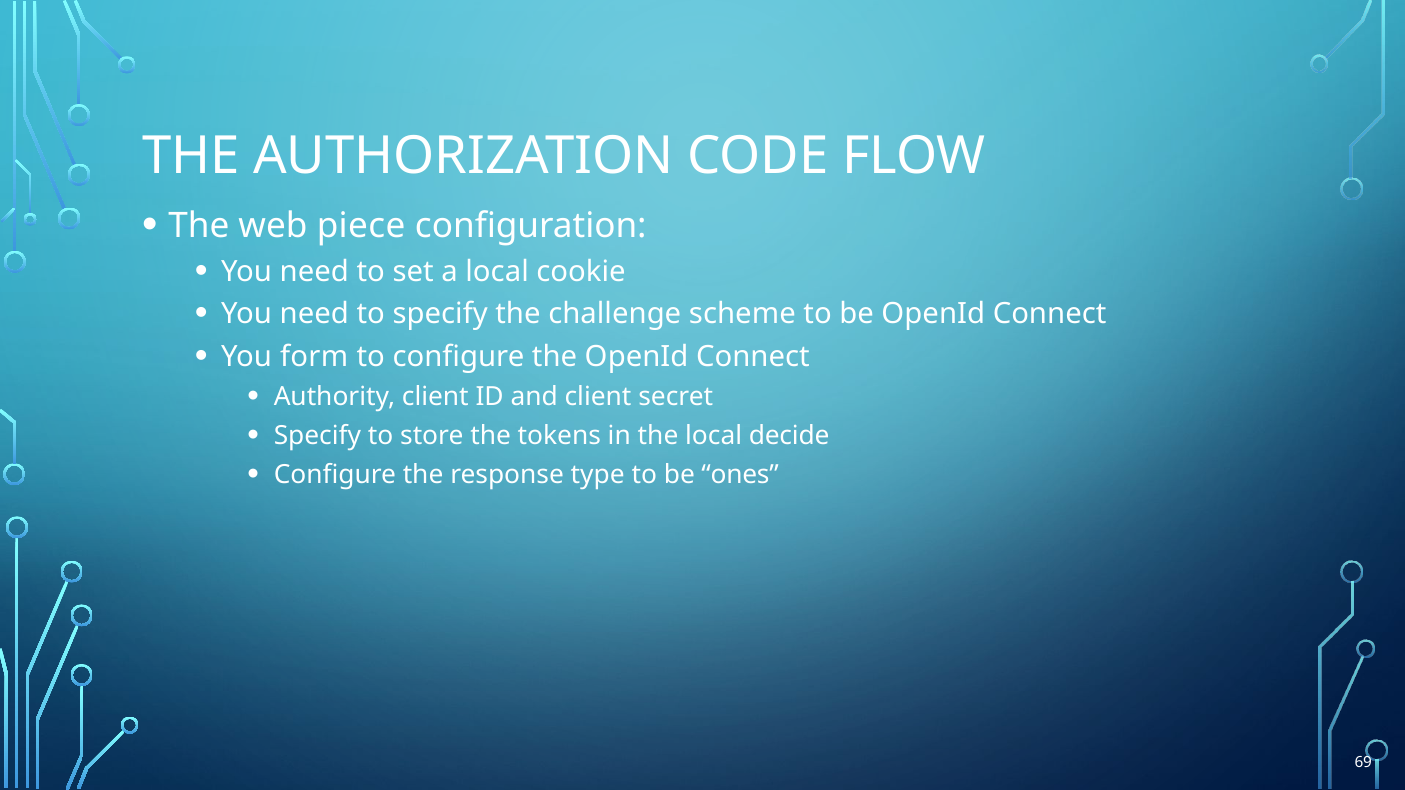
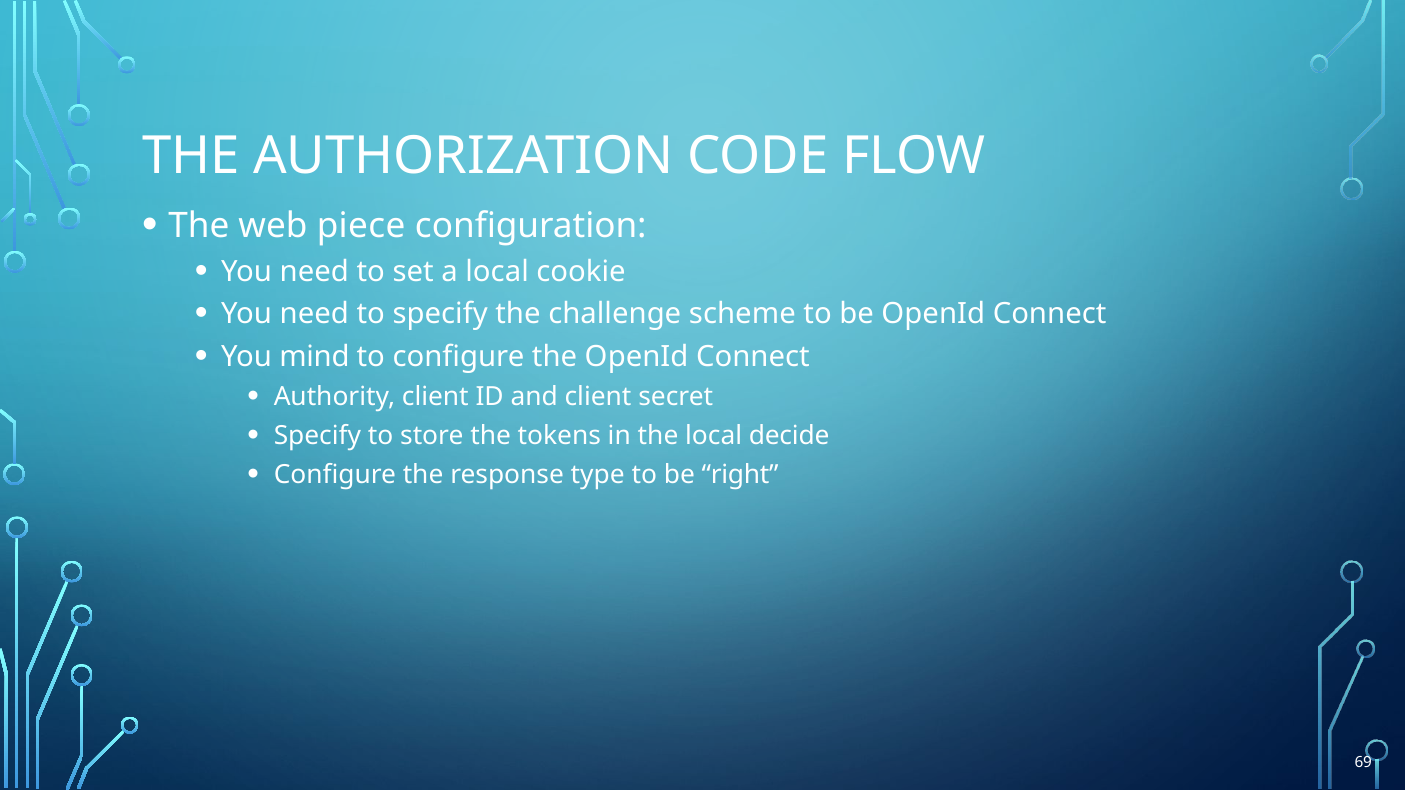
form: form -> mind
ones: ones -> right
